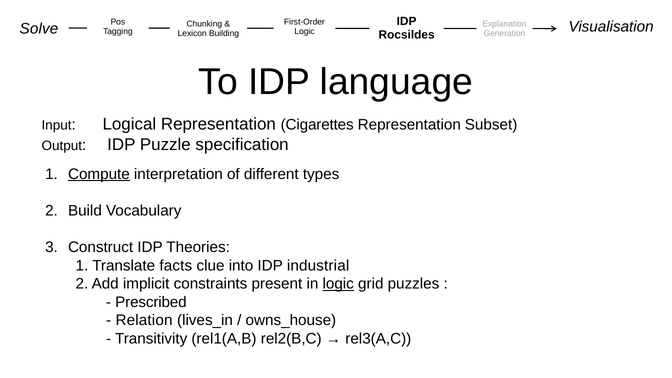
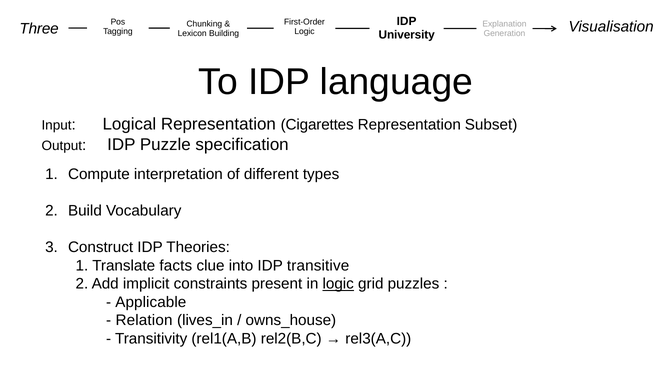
Solve: Solve -> Three
Rocsildes: Rocsildes -> University
Compute underline: present -> none
industrial: industrial -> transitive
Prescribed: Prescribed -> Applicable
